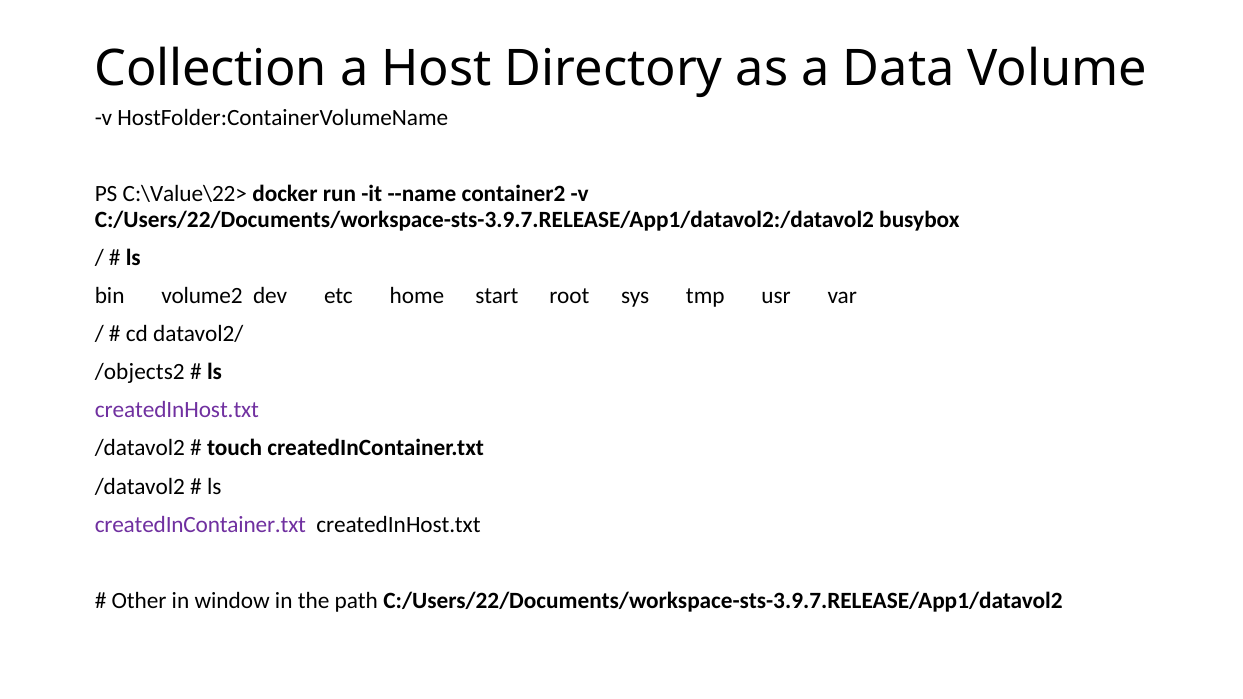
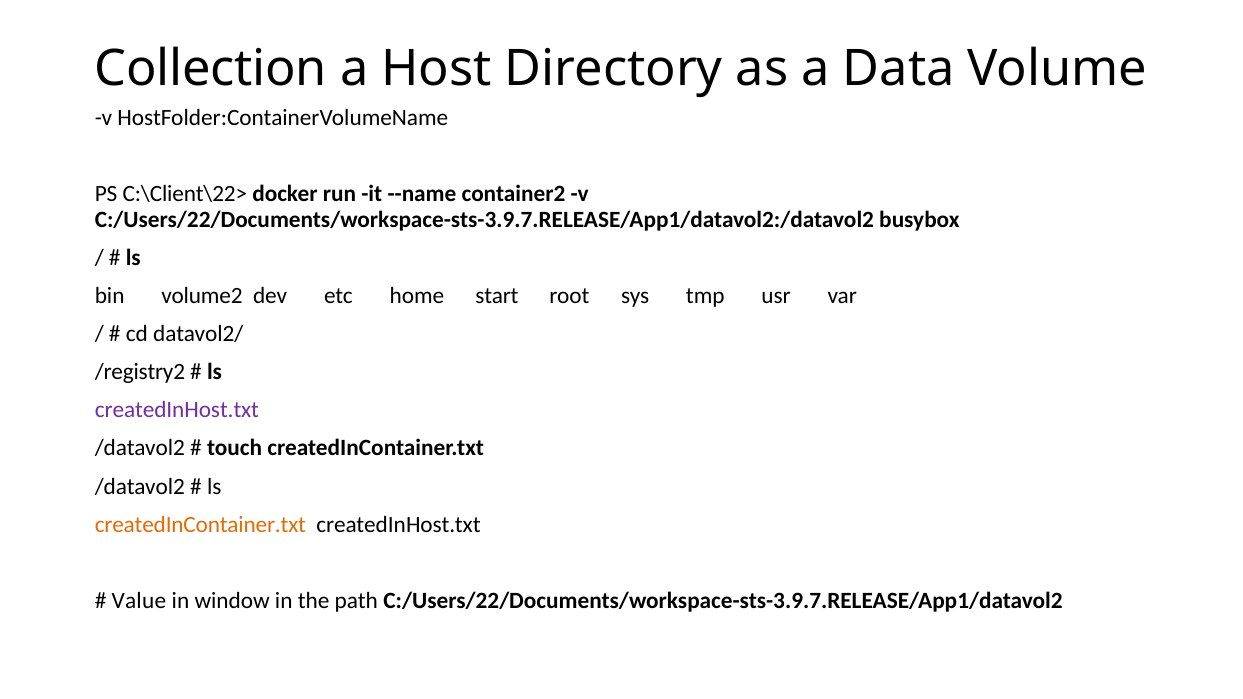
C:\Value\22>: C:\Value\22> -> C:\Client\22>
/objects2: /objects2 -> /registry2
createdInContainer.txt at (200, 525) colour: purple -> orange
Other: Other -> Value
